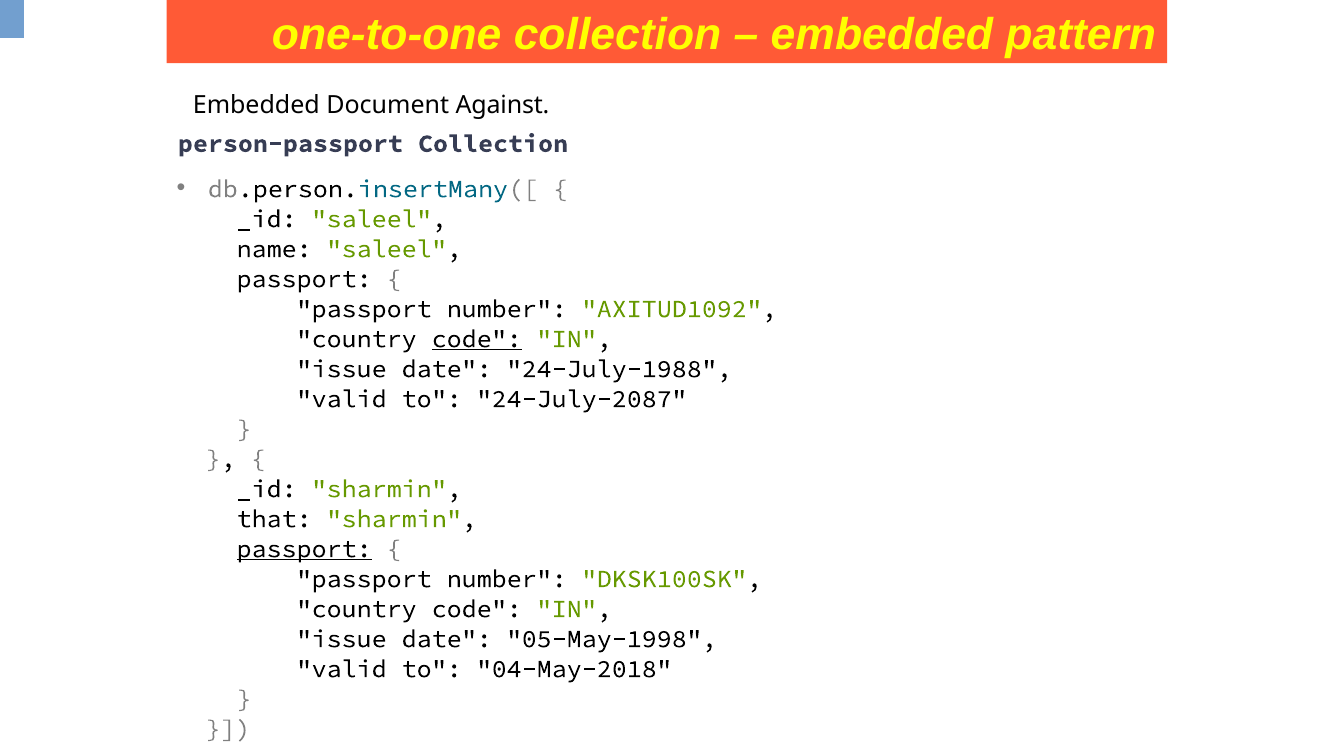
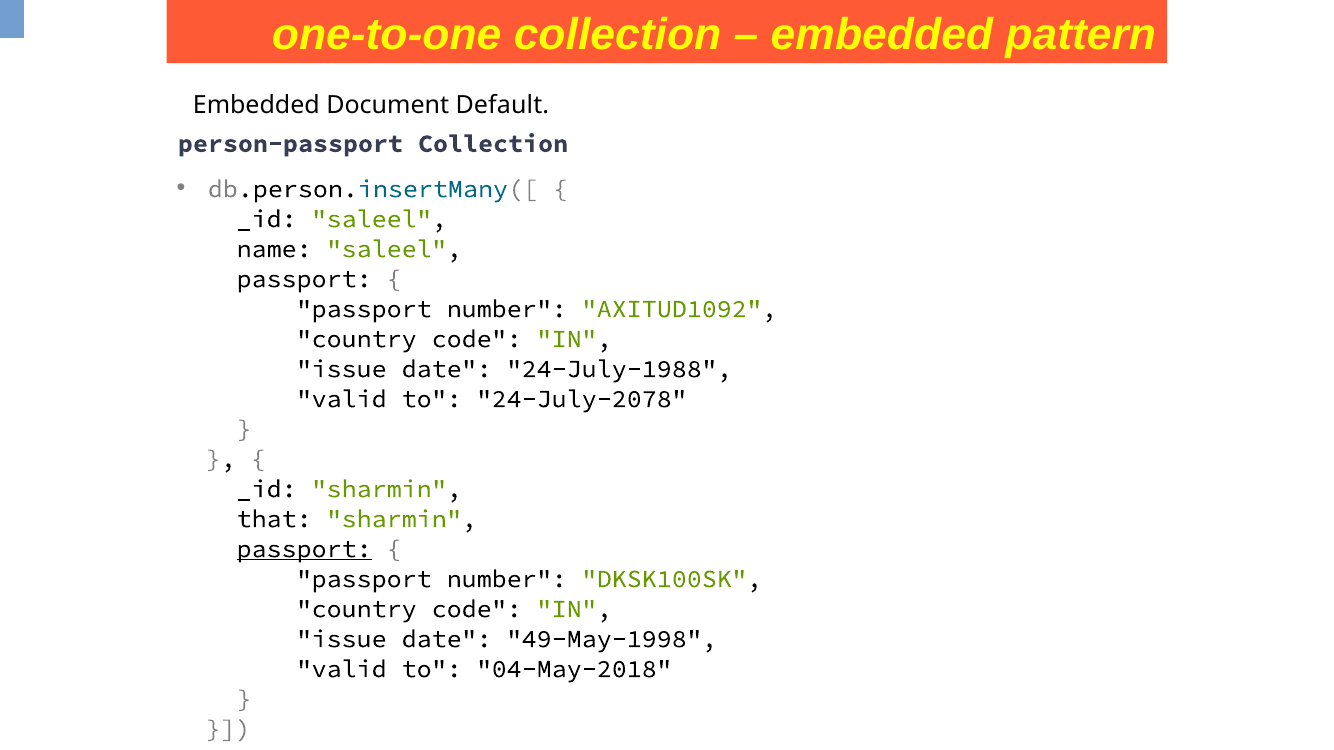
Against: Against -> Default
code at (477, 339) underline: present -> none
24-July-2087: 24-July-2087 -> 24-July-2078
05-May-1998: 05-May-1998 -> 49-May-1998
